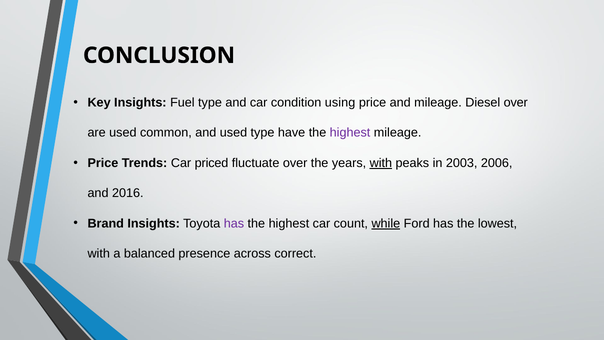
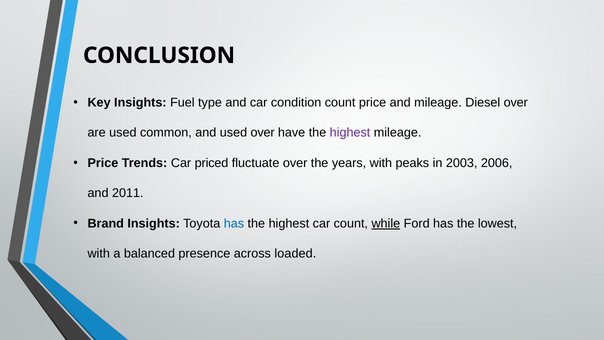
condition using: using -> count
used type: type -> over
with at (381, 163) underline: present -> none
2016: 2016 -> 2011
has at (234, 223) colour: purple -> blue
correct: correct -> loaded
